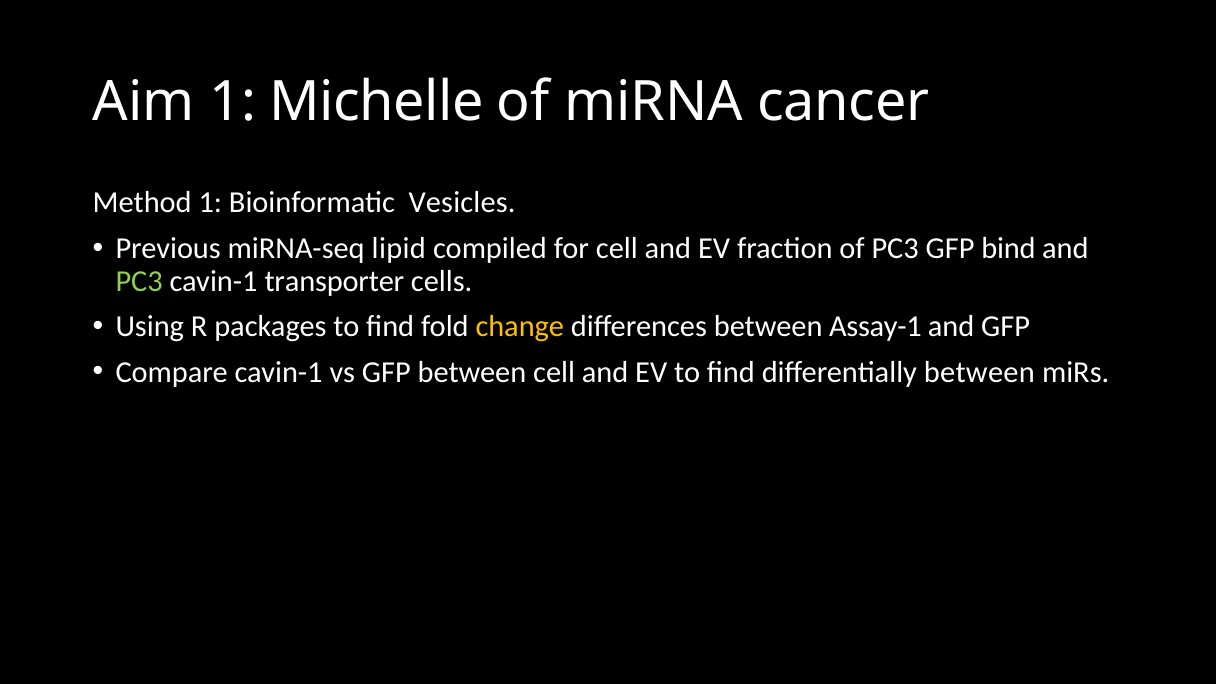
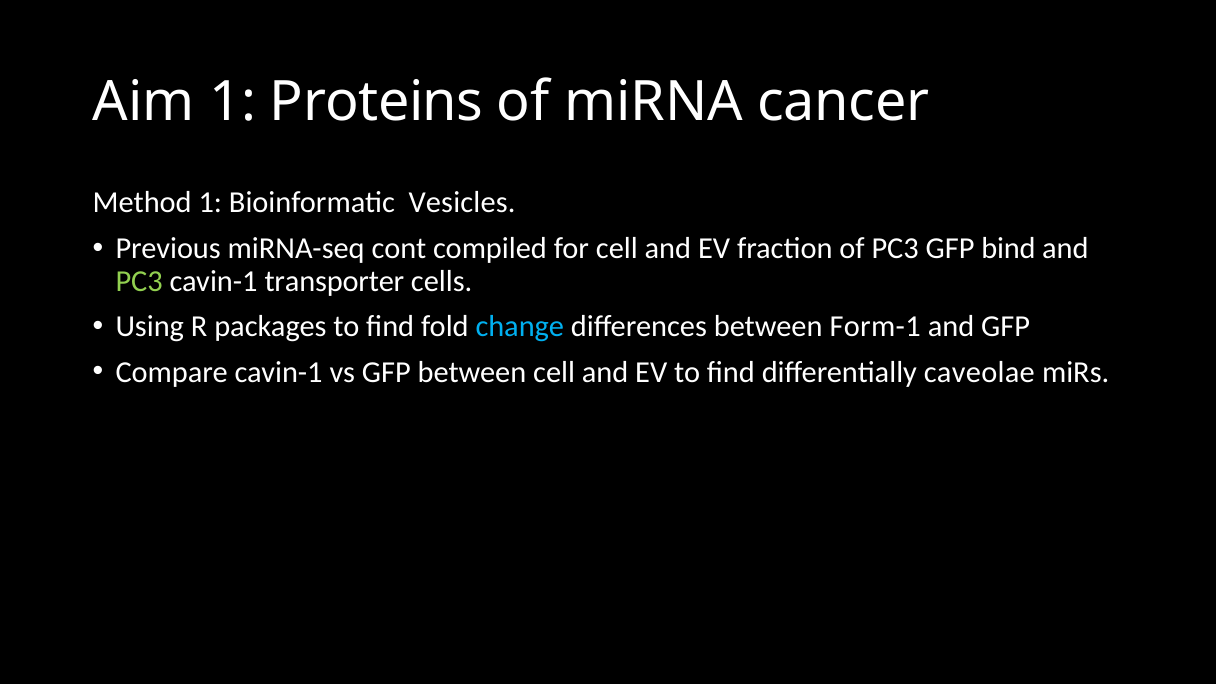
Michelle: Michelle -> Proteins
lipid: lipid -> cont
change colour: yellow -> light blue
Assay-1: Assay-1 -> Form-1
differentially between: between -> caveolae
